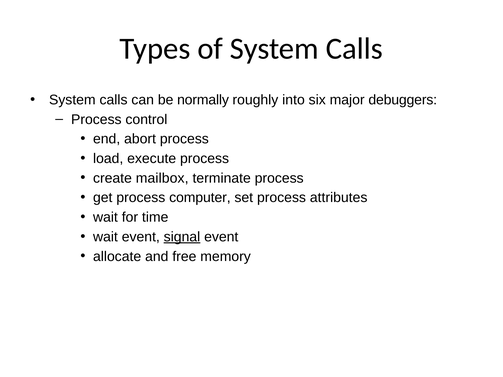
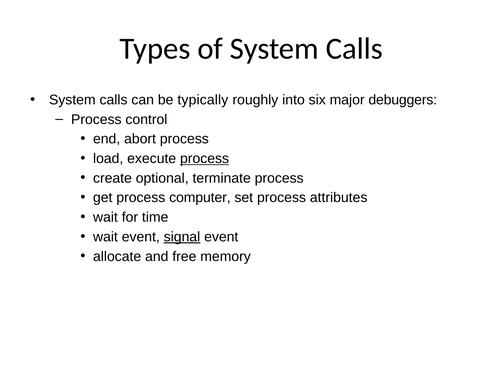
normally: normally -> typically
process at (205, 159) underline: none -> present
mailbox: mailbox -> optional
